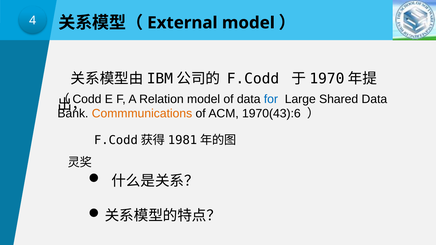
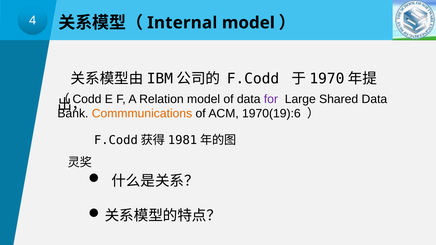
External: External -> Internal
for colour: blue -> purple
1970(43):6: 1970(43):6 -> 1970(19):6
